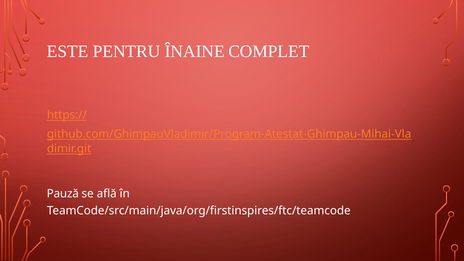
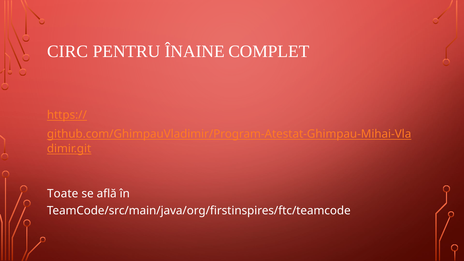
ESTE: ESTE -> CIRC
Pauză: Pauză -> Toate
